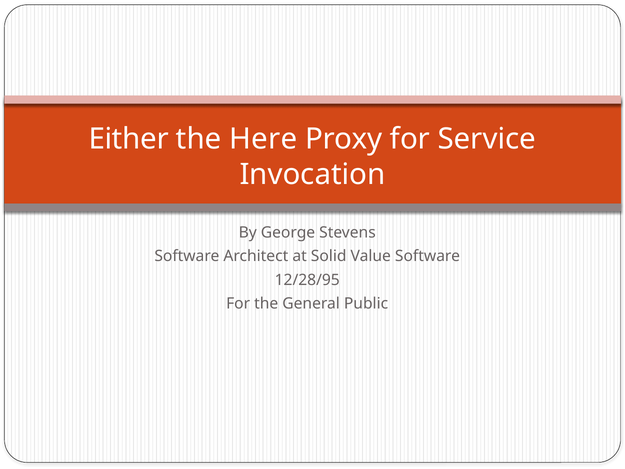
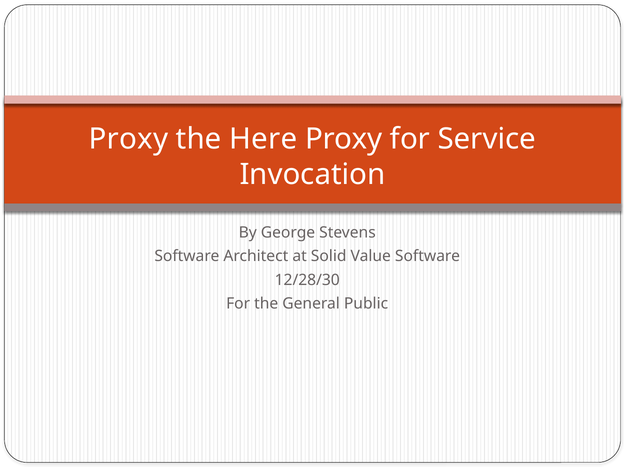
Either at (129, 139): Either -> Proxy
12/28/95: 12/28/95 -> 12/28/30
